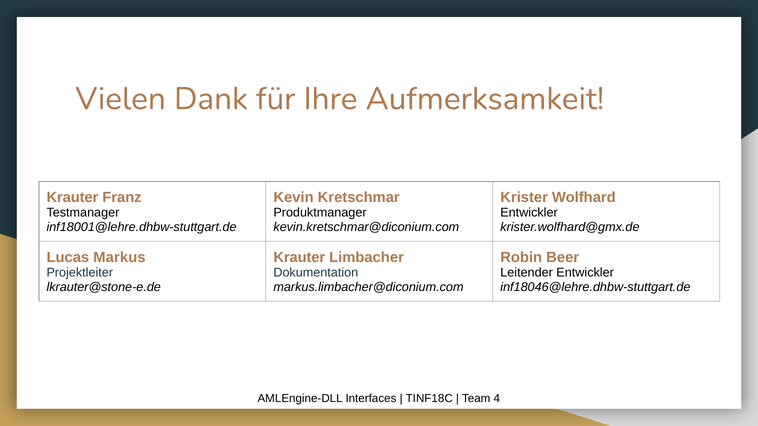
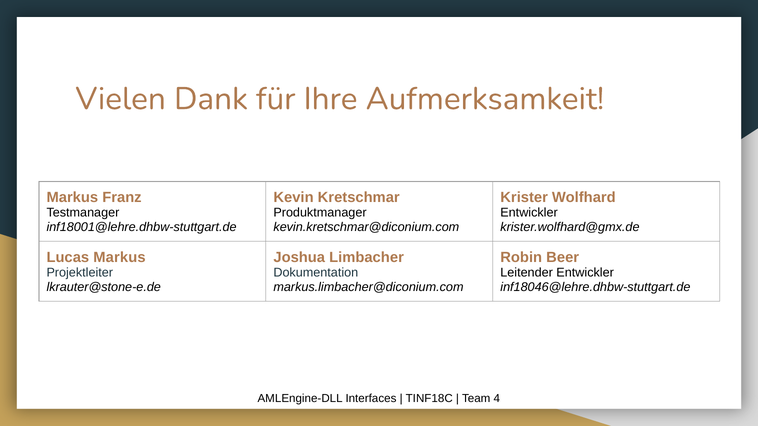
Krauter at (72, 198): Krauter -> Markus
Krauter at (299, 258): Krauter -> Joshua
